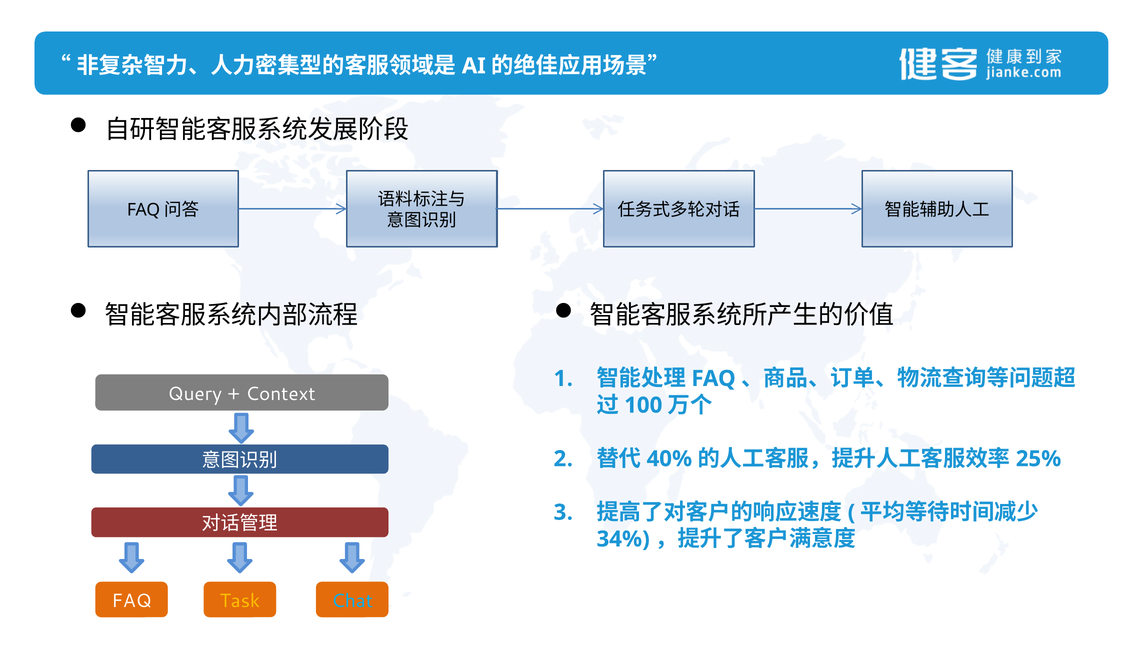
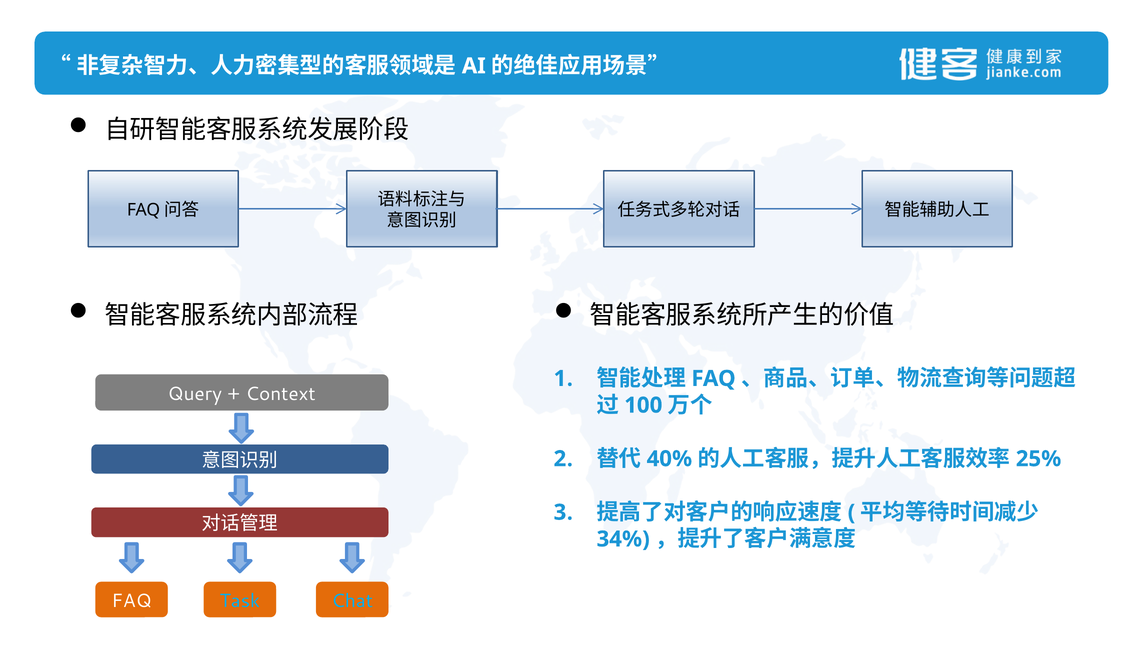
Task colour: yellow -> light blue
